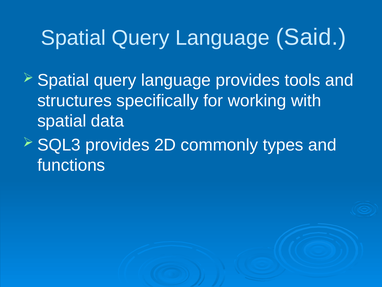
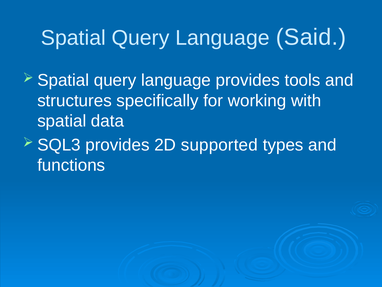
commonly: commonly -> supported
